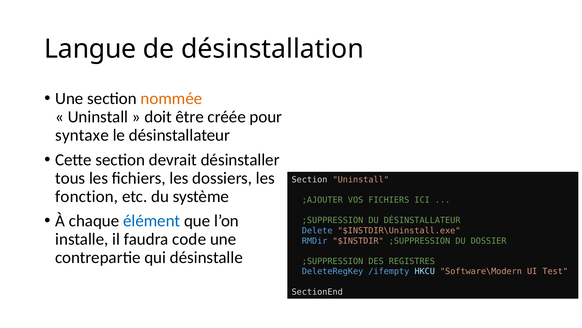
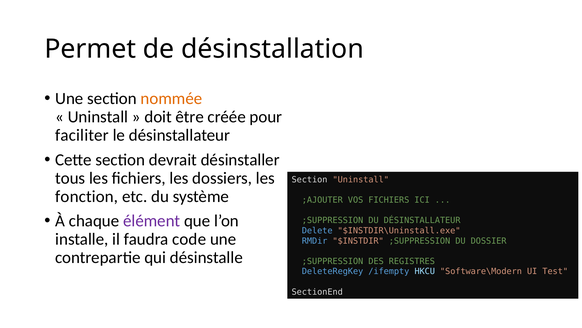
Langue: Langue -> Permet
syntaxe: syntaxe -> faciliter
élément colour: blue -> purple
